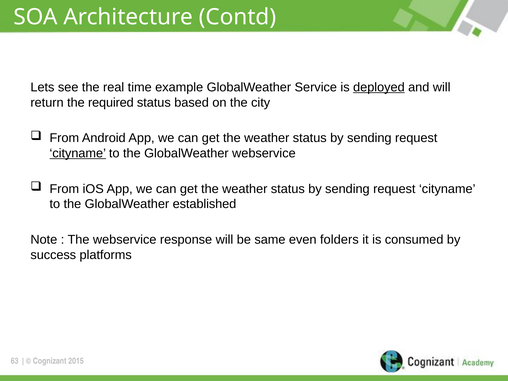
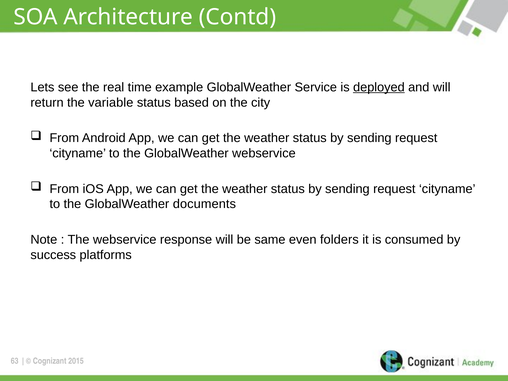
required: required -> variable
cityname at (78, 153) underline: present -> none
established: established -> documents
